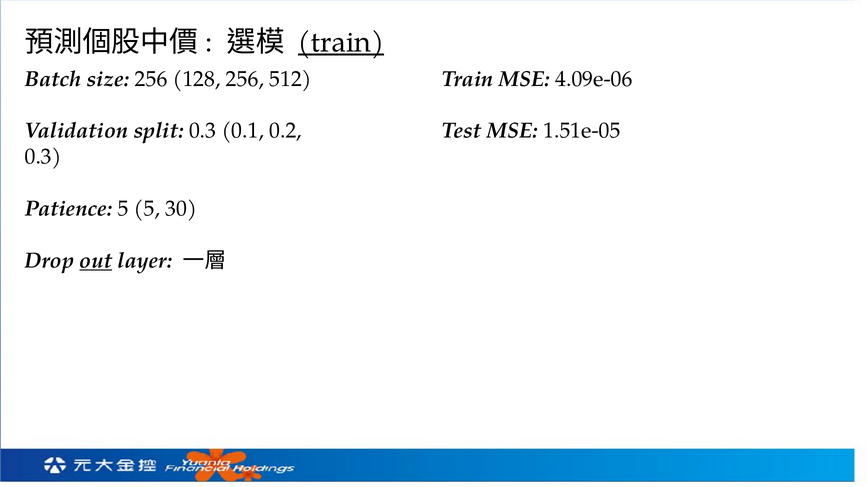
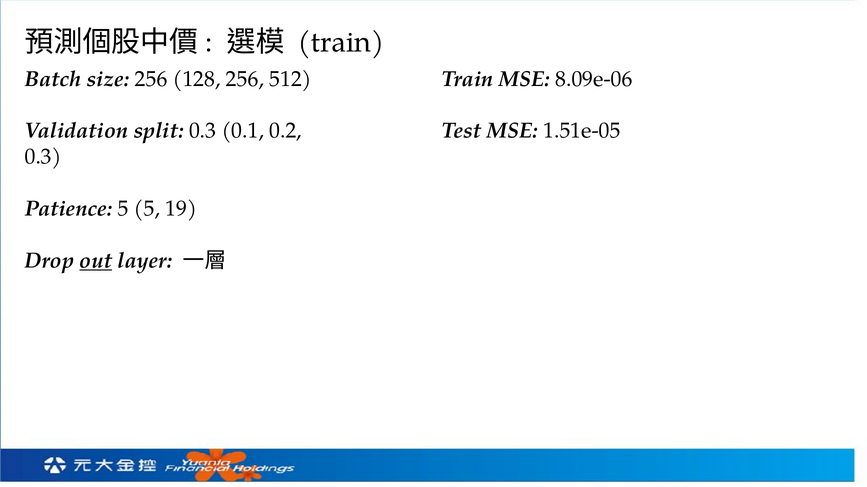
train at (341, 42) underline: present -> none
4.09e-06: 4.09e-06 -> 8.09e-06
30: 30 -> 19
